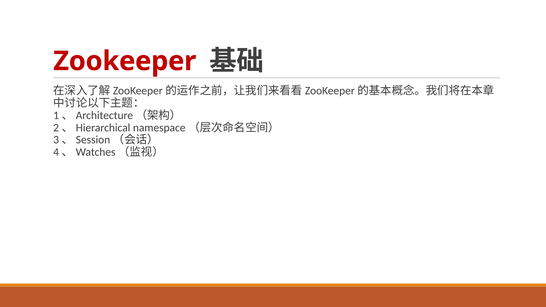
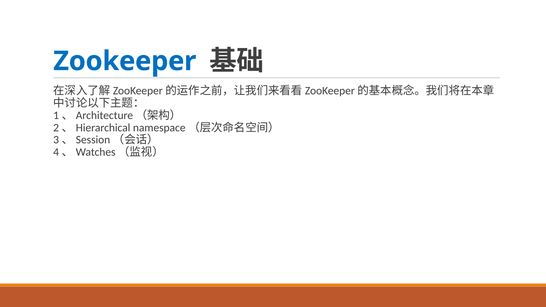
Zookeeper colour: red -> blue
